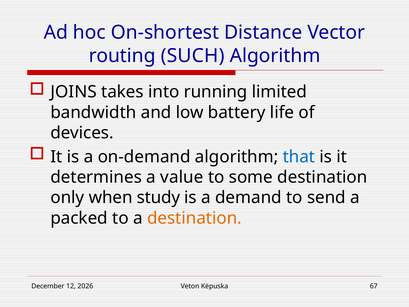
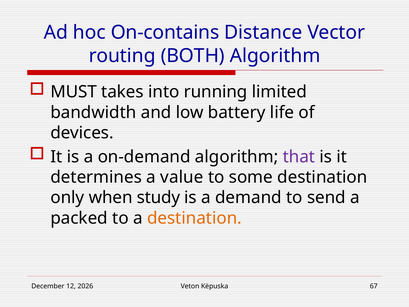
On-shortest: On-shortest -> On-contains
SUCH: SUCH -> BOTH
JOINS: JOINS -> MUST
that colour: blue -> purple
